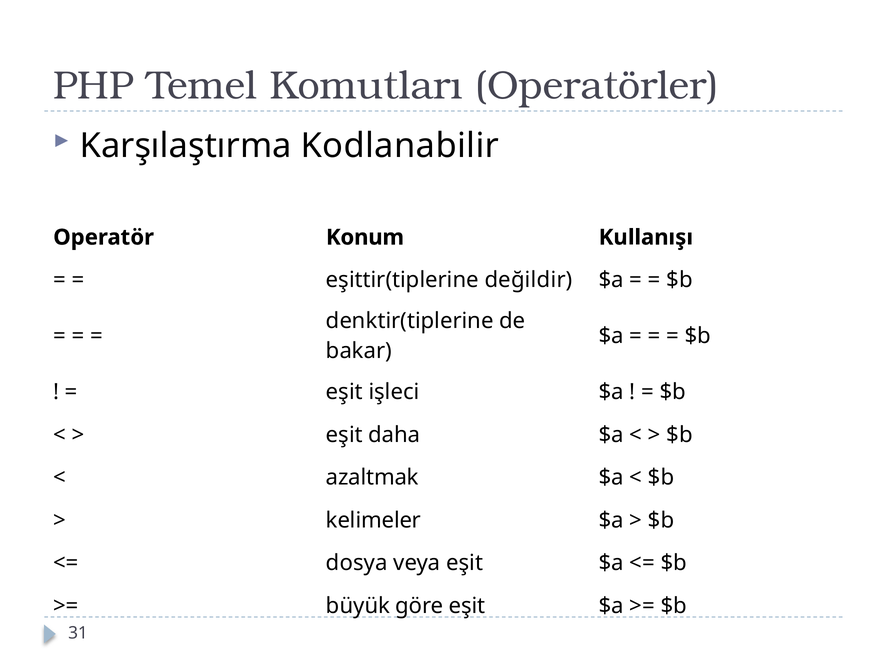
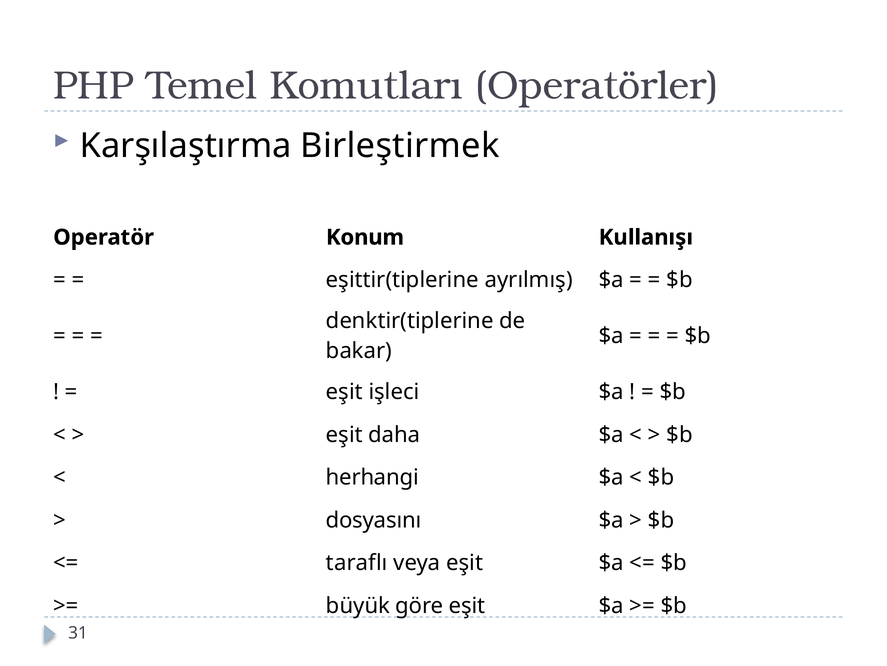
Kodlanabilir: Kodlanabilir -> Birleştirmek
değildir: değildir -> ayrılmış
azaltmak: azaltmak -> herhangi
kelimeler: kelimeler -> dosyasını
dosya: dosya -> taraflı
